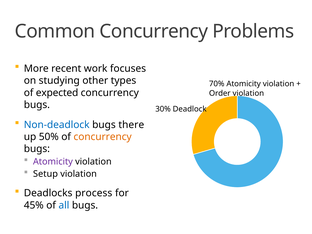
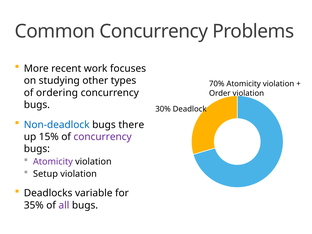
expected: expected -> ordering
50%: 50% -> 15%
concurrency at (103, 137) colour: orange -> purple
process: process -> variable
45%: 45% -> 35%
all colour: blue -> purple
